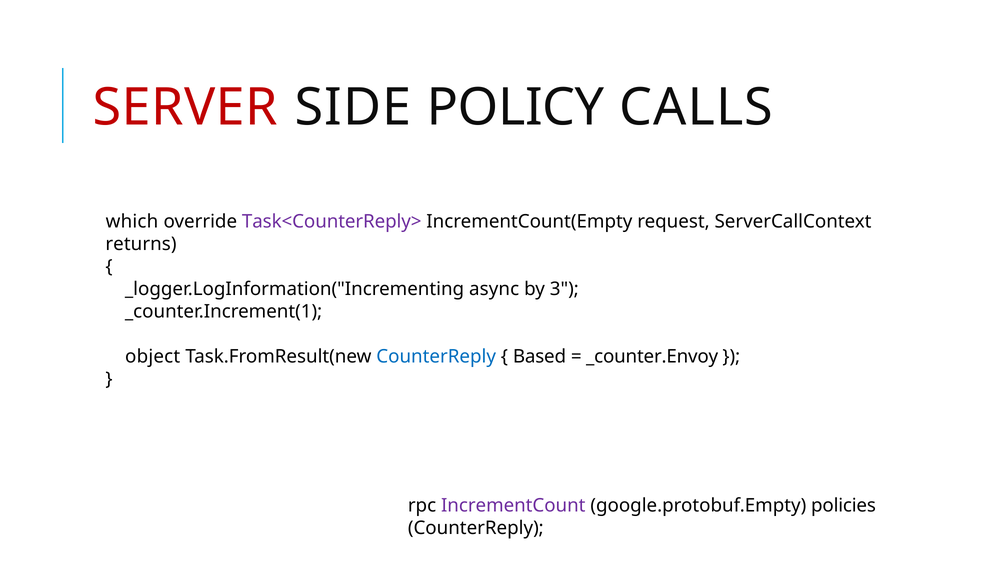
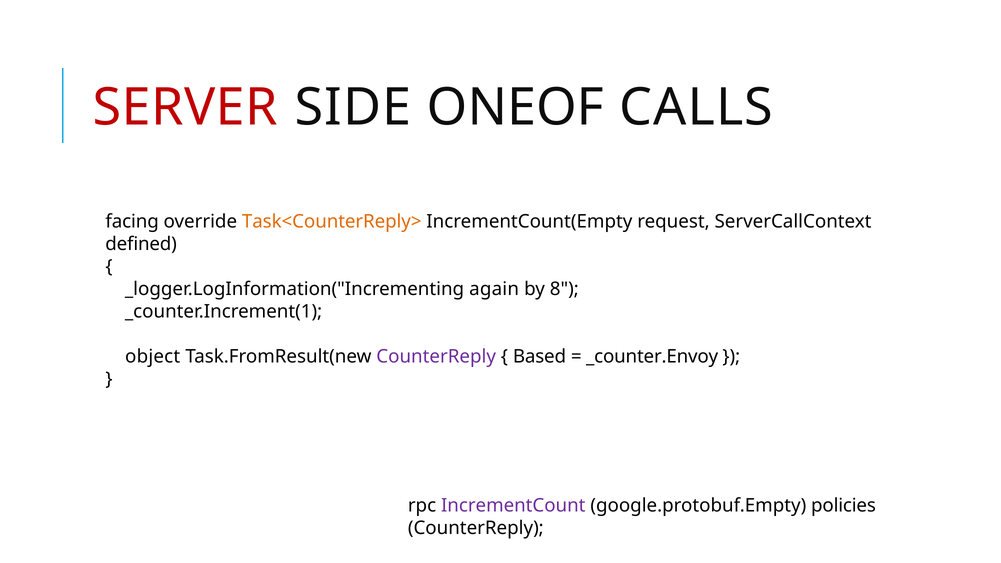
POLICY: POLICY -> ONEOF
which: which -> facing
Task<CounterReply> colour: purple -> orange
returns: returns -> defined
async: async -> again
3: 3 -> 8
CounterReply at (436, 357) colour: blue -> purple
